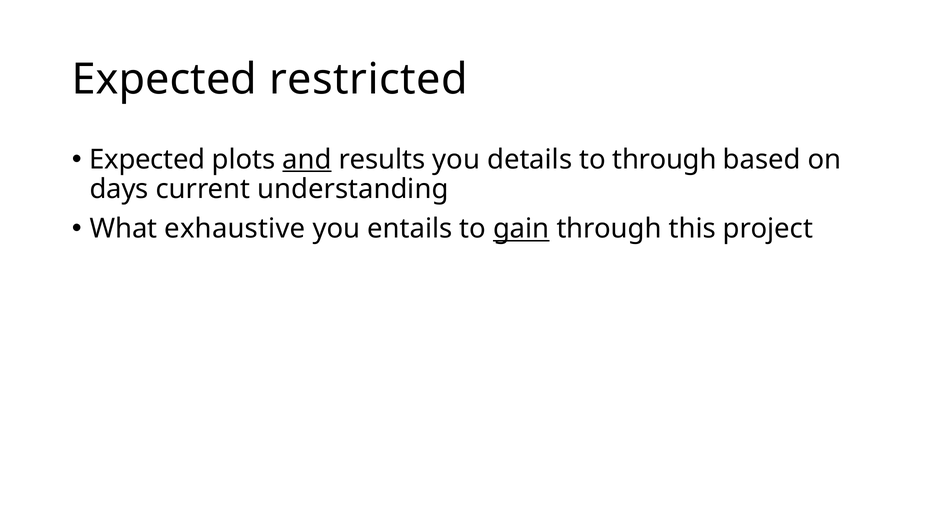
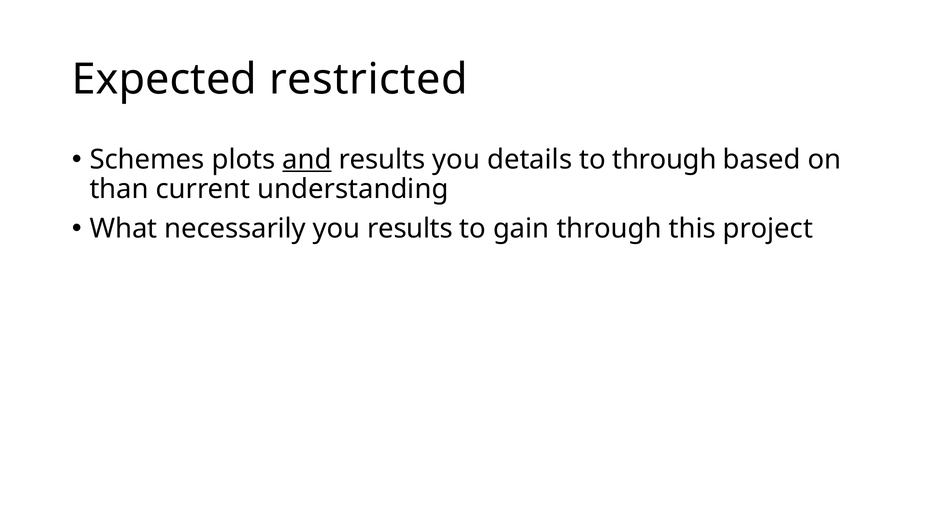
Expected at (147, 159): Expected -> Schemes
days: days -> than
exhaustive: exhaustive -> necessarily
you entails: entails -> results
gain underline: present -> none
